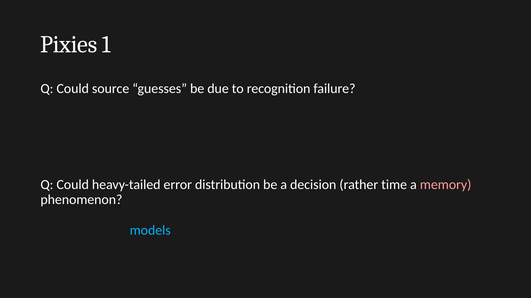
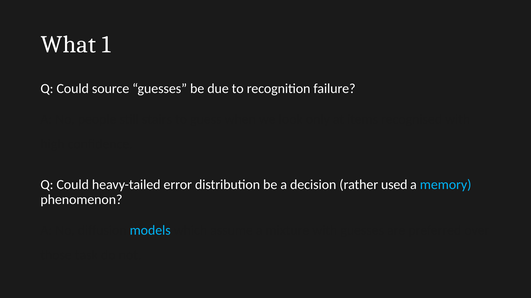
Pixies: Pixies -> What
time: time -> used
memory colour: pink -> light blue
